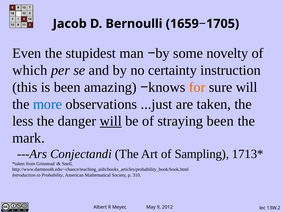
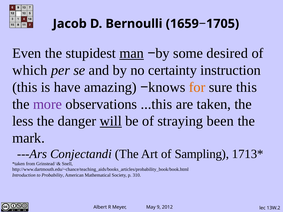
man underline: none -> present
novelty: novelty -> desired
is been: been -> have
sure will: will -> this
more colour: blue -> purple
...just: ...just -> ...this
